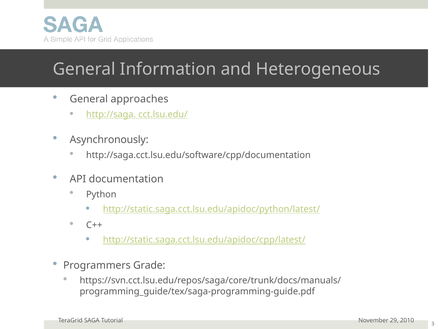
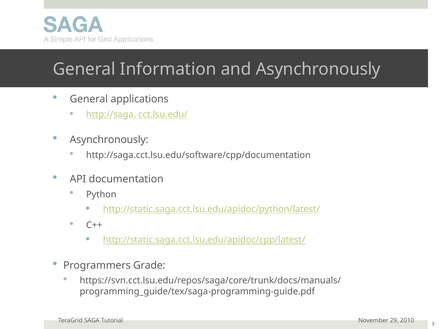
and Heterogeneous: Heterogeneous -> Asynchronously
approaches: approaches -> applications
